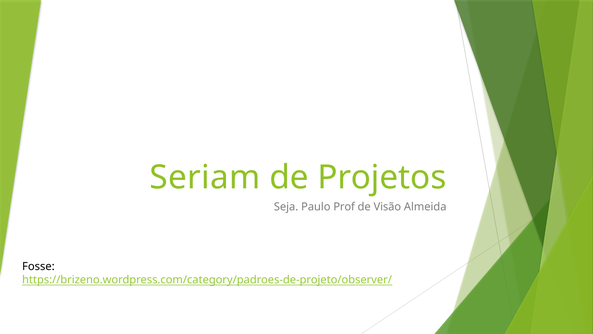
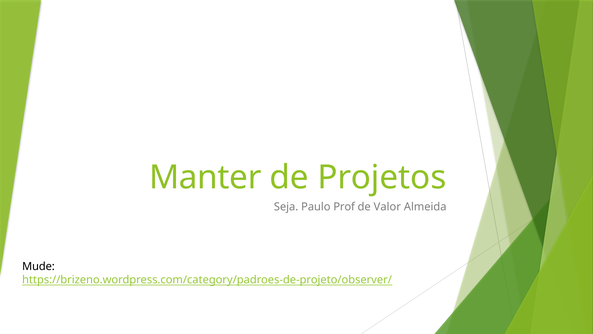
Seriam: Seriam -> Manter
Visão: Visão -> Valor
Fosse: Fosse -> Mude
